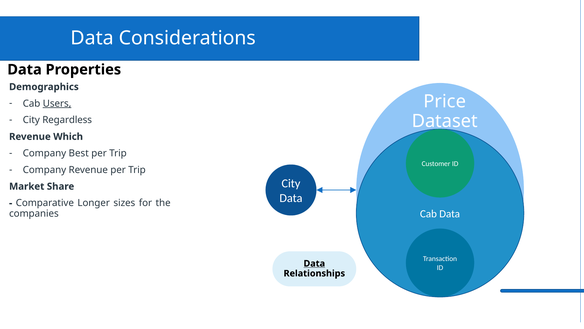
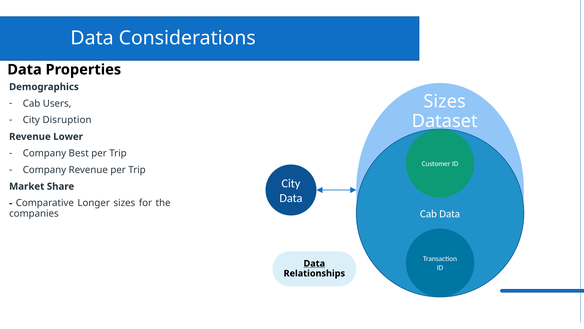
Price at (445, 101): Price -> Sizes
Users underline: present -> none
Regardless: Regardless -> Disruption
Which: Which -> Lower
